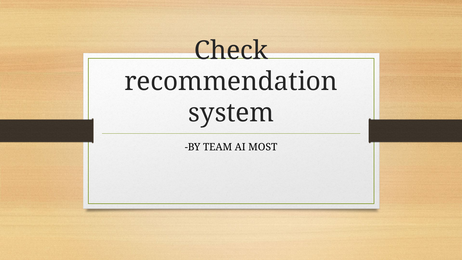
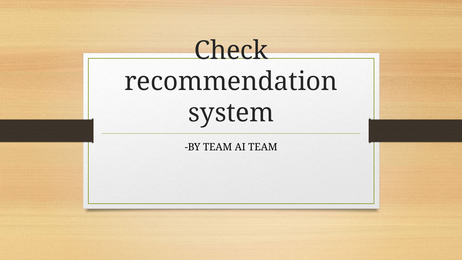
AI MOST: MOST -> TEAM
